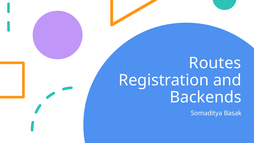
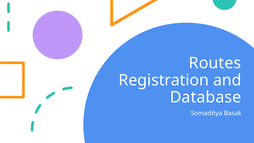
Backends: Backends -> Database
